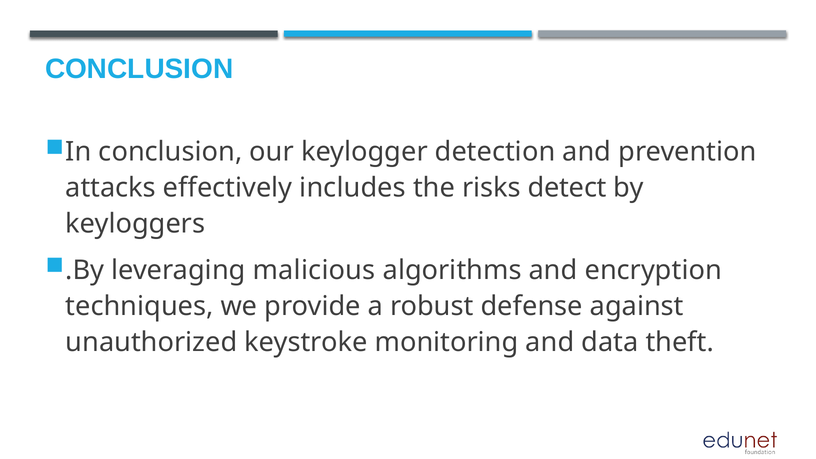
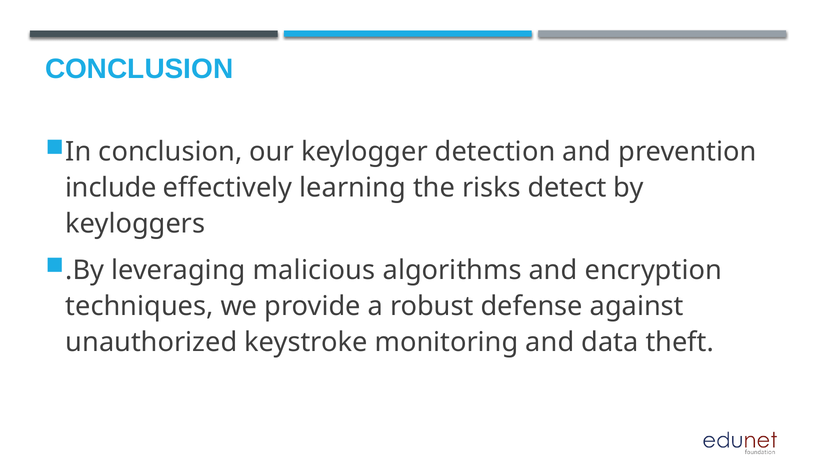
attacks: attacks -> include
includes: includes -> learning
